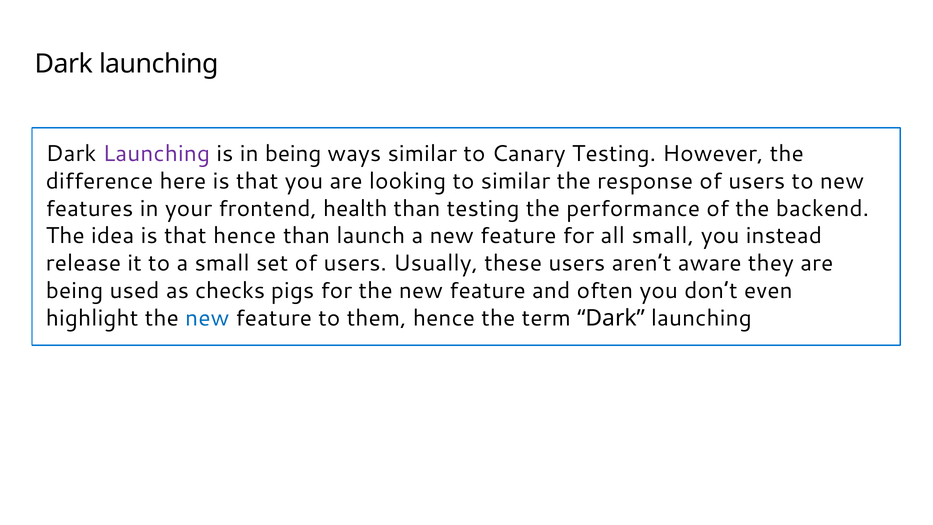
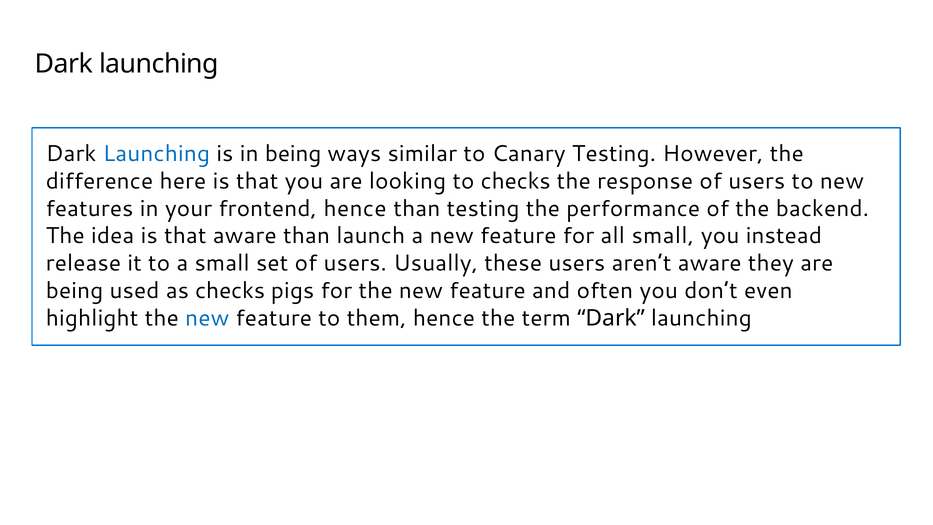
Launching at (156, 153) colour: purple -> blue
to similar: similar -> checks
frontend health: health -> hence
that hence: hence -> aware
